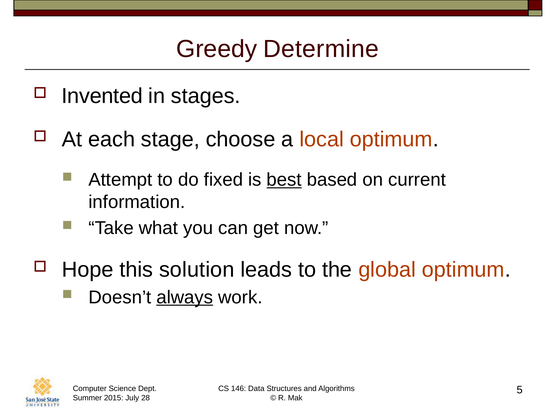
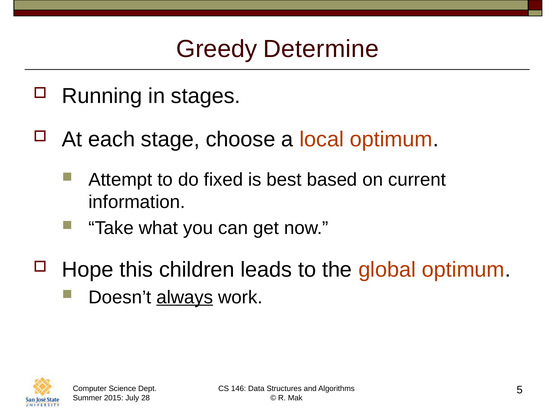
Invented: Invented -> Running
best underline: present -> none
solution: solution -> children
